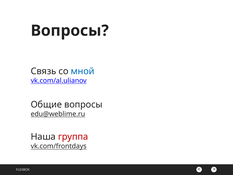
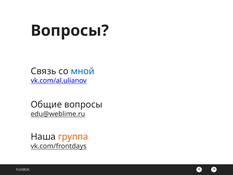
группа colour: red -> orange
